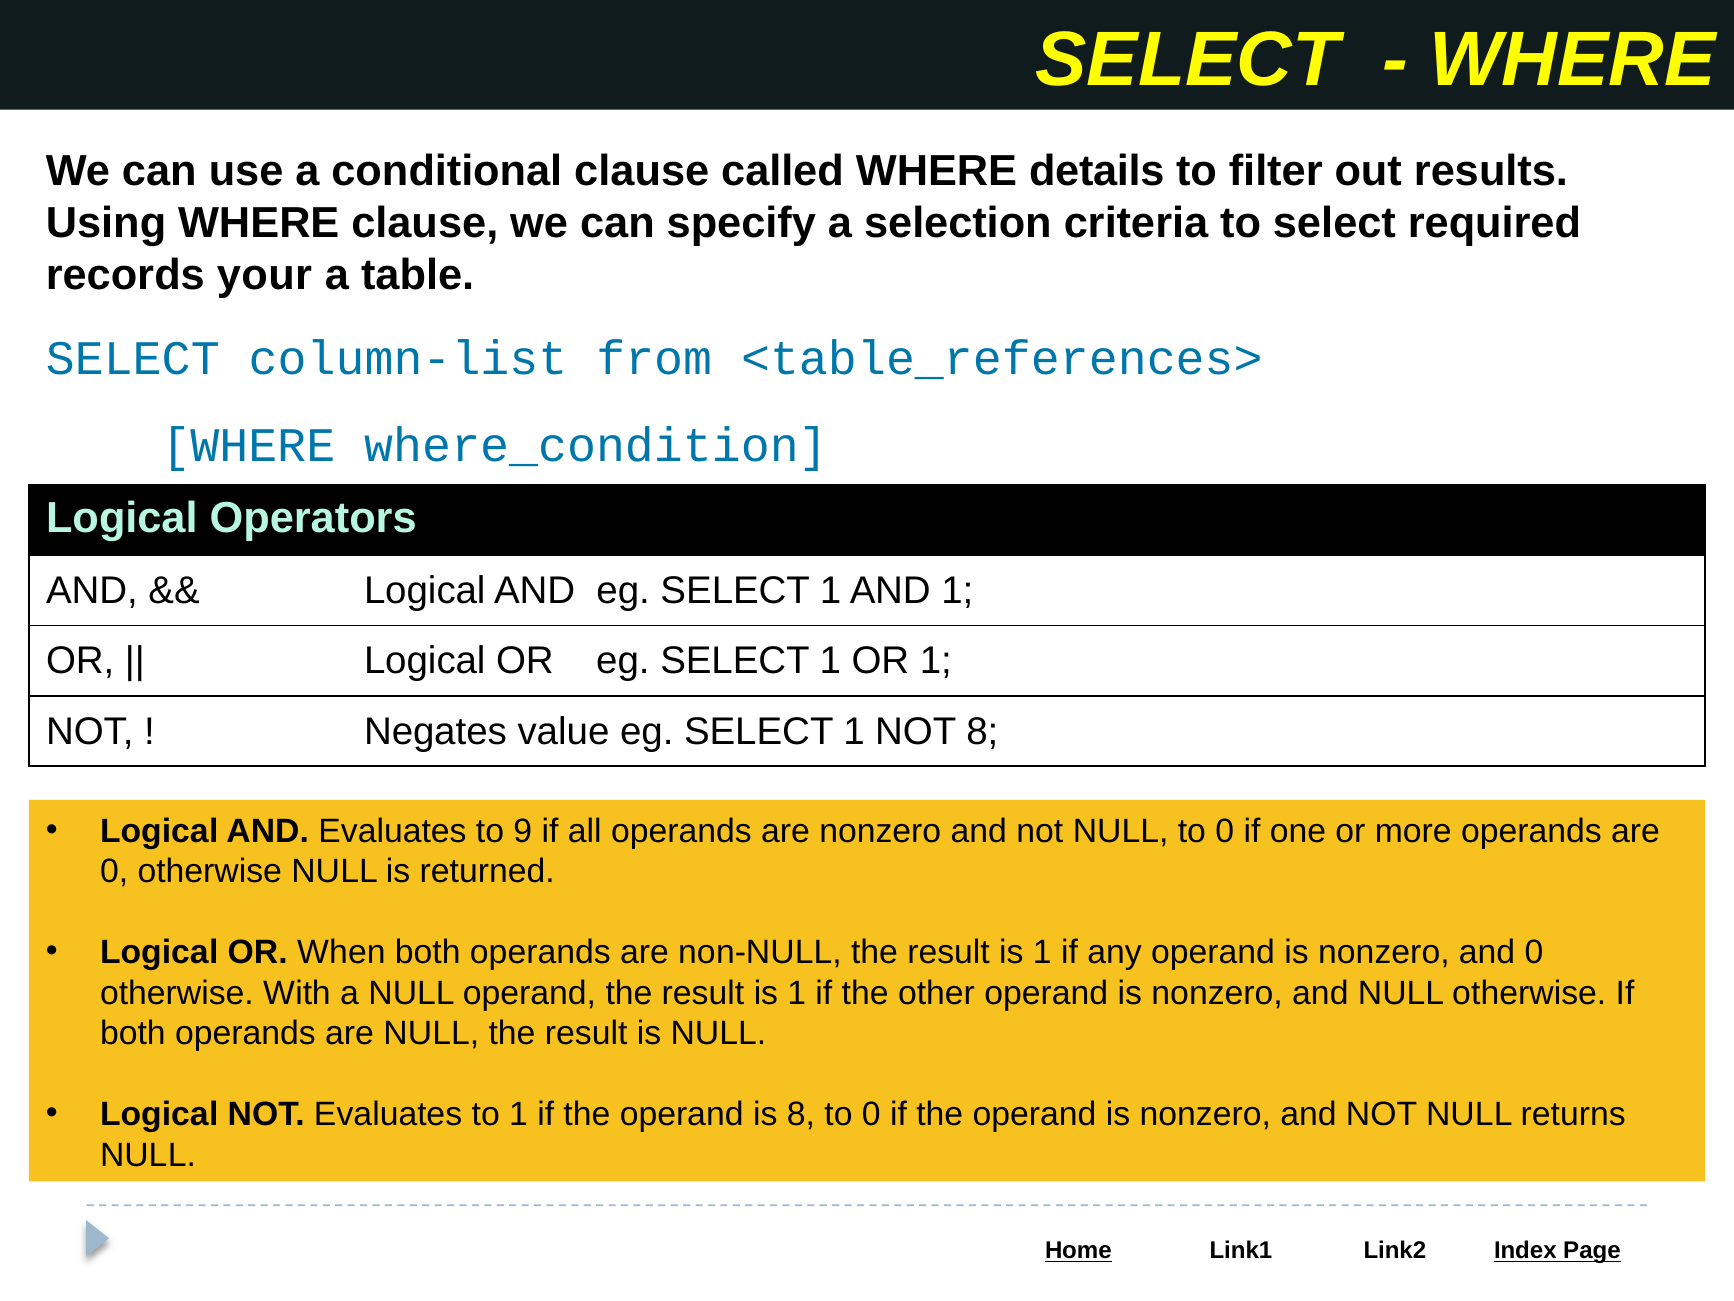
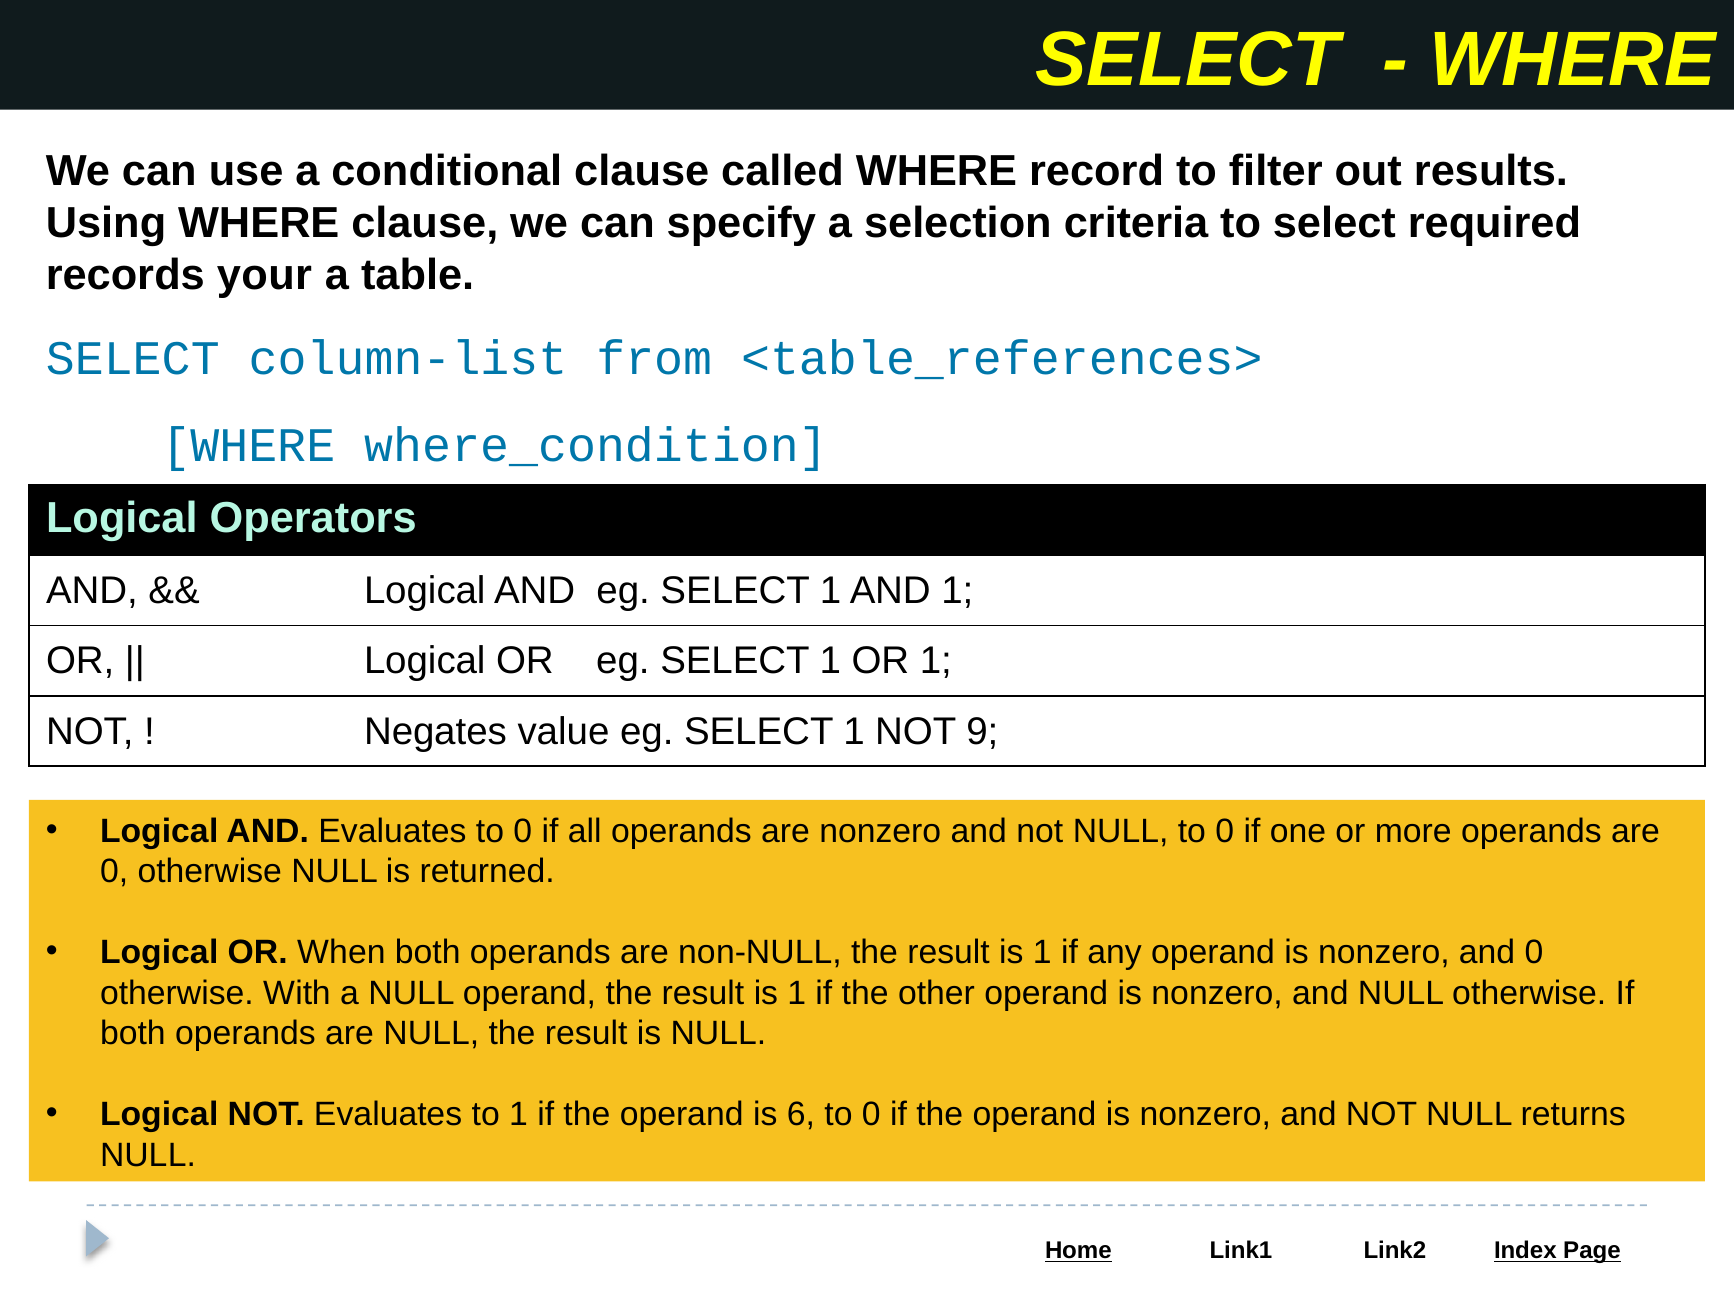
details: details -> record
NOT 8: 8 -> 9
Evaluates to 9: 9 -> 0
is 8: 8 -> 6
